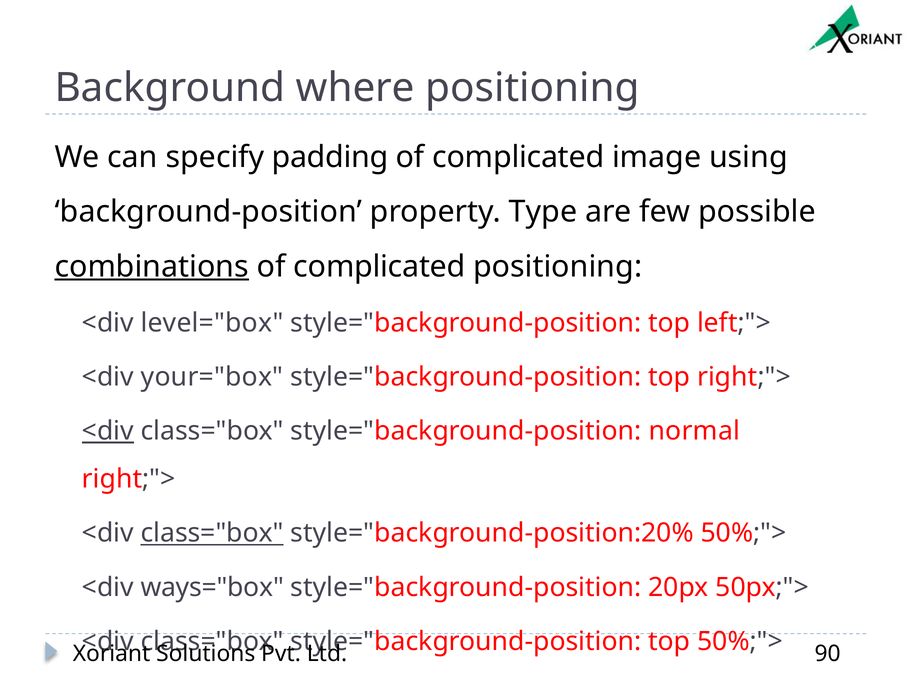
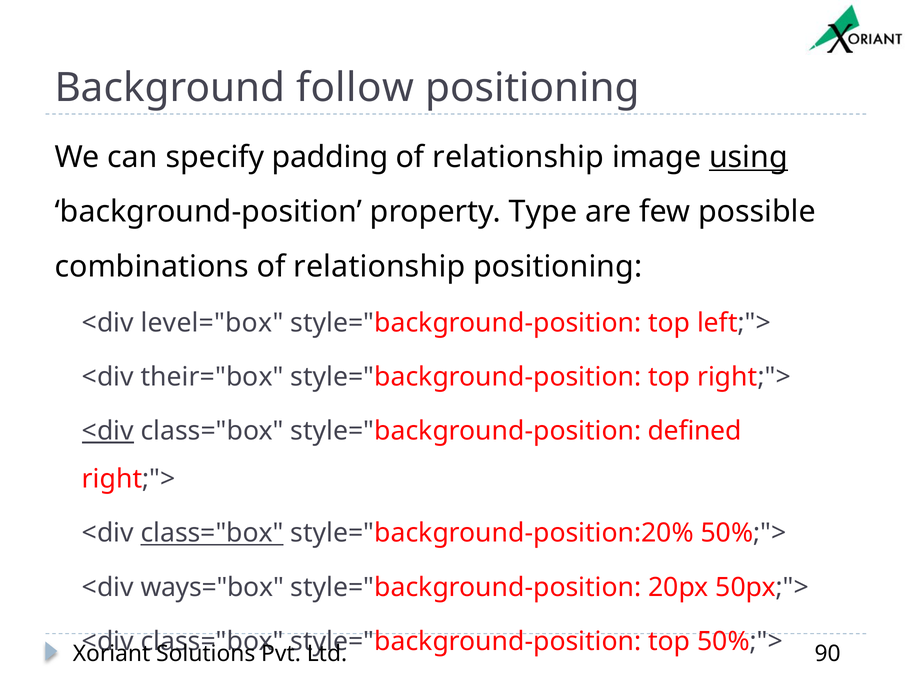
where: where -> follow
complicated at (518, 157): complicated -> relationship
using underline: none -> present
combinations underline: present -> none
complicated at (380, 267): complicated -> relationship
your="box: your="box -> their="box
normal: normal -> defined
